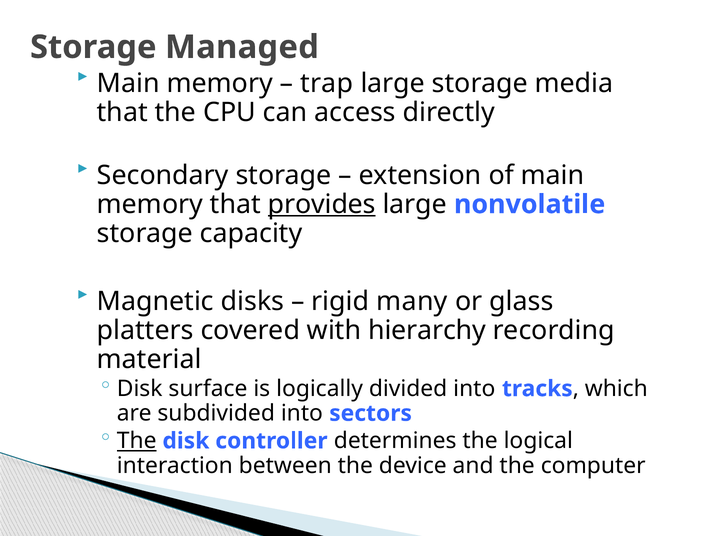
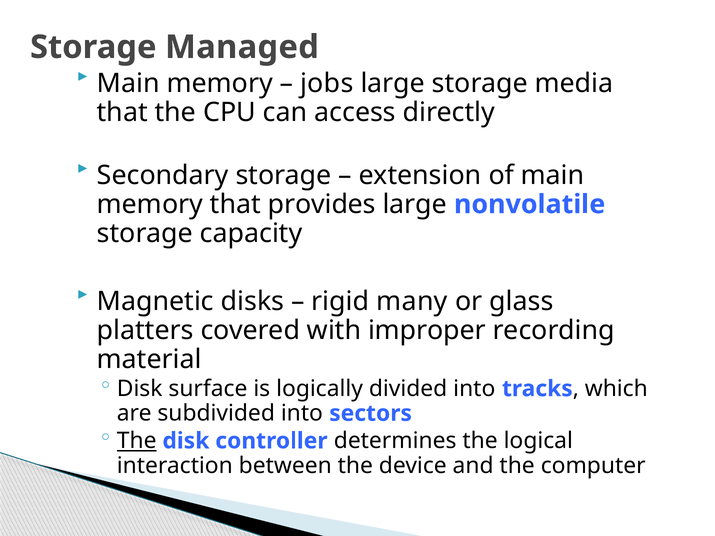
trap: trap -> jobs
provides underline: present -> none
hierarchy: hierarchy -> improper
